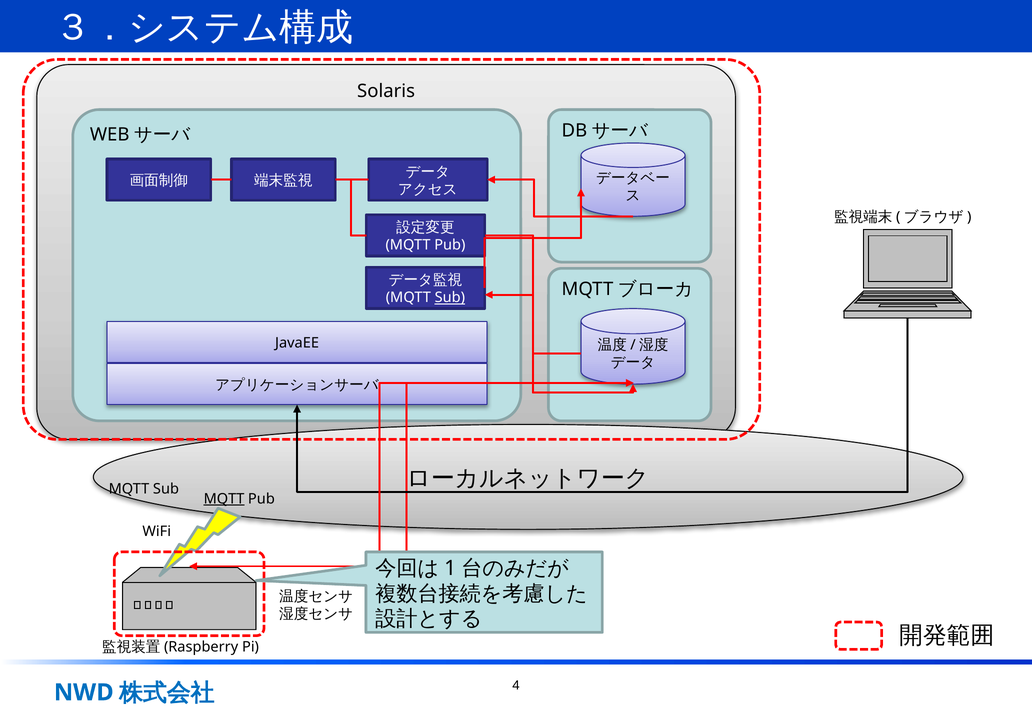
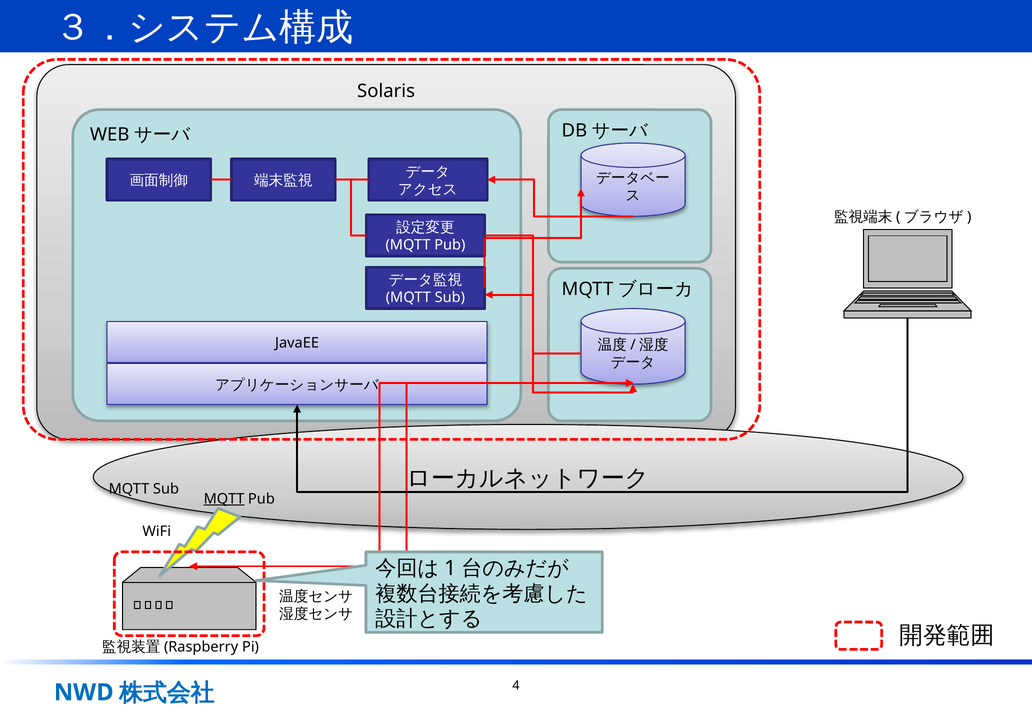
Sub at (450, 298) underline: present -> none
